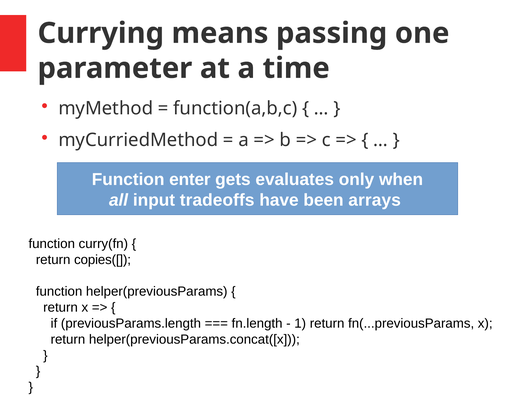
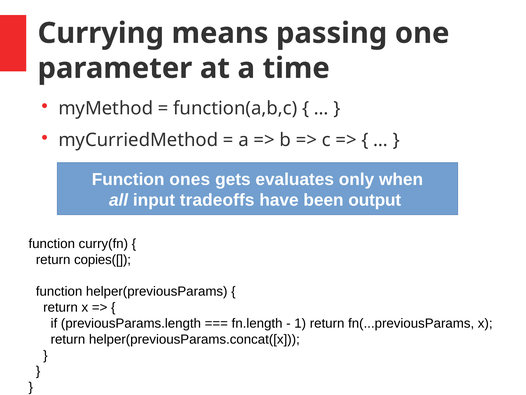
enter: enter -> ones
arrays: arrays -> output
